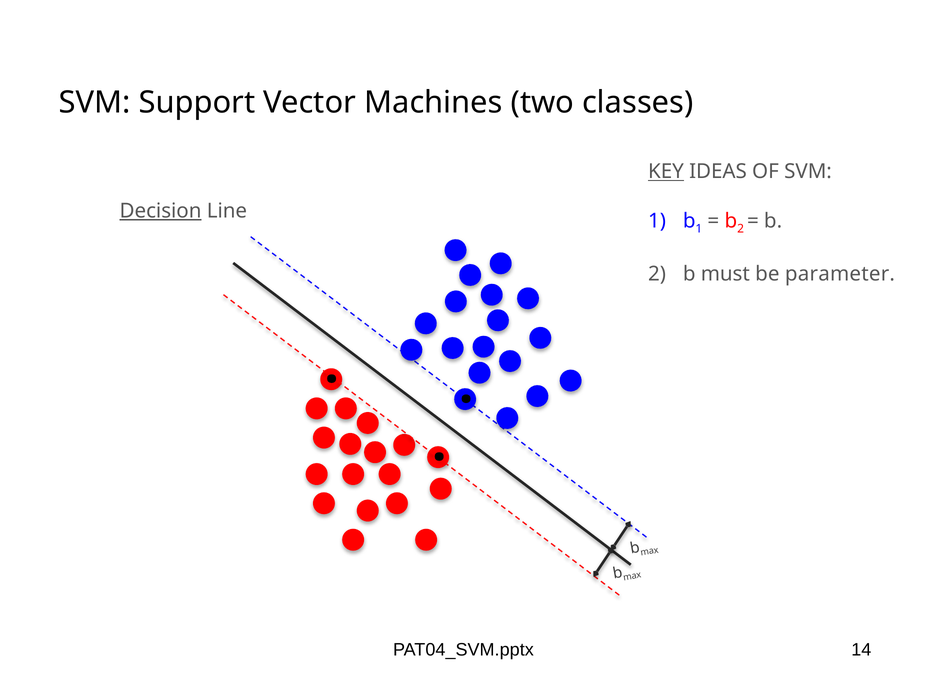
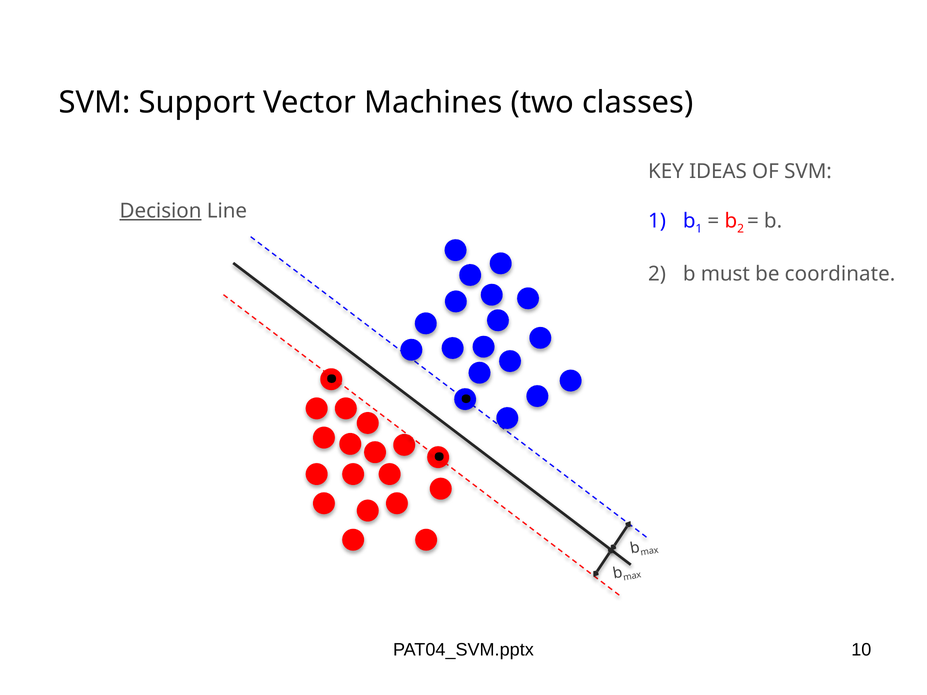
KEY underline: present -> none
parameter: parameter -> coordinate
14: 14 -> 10
